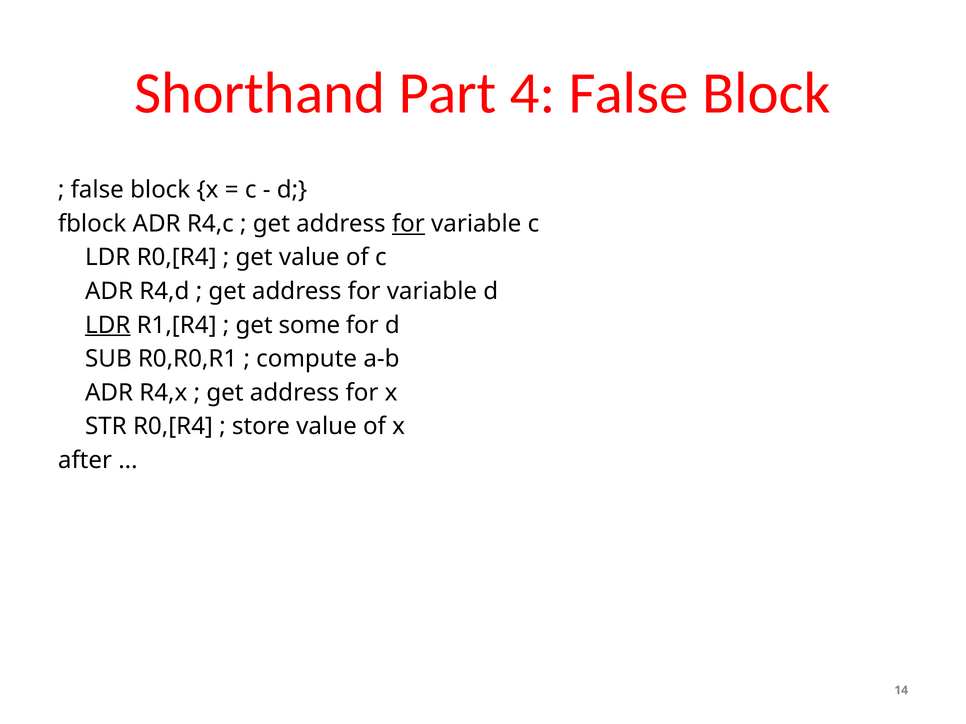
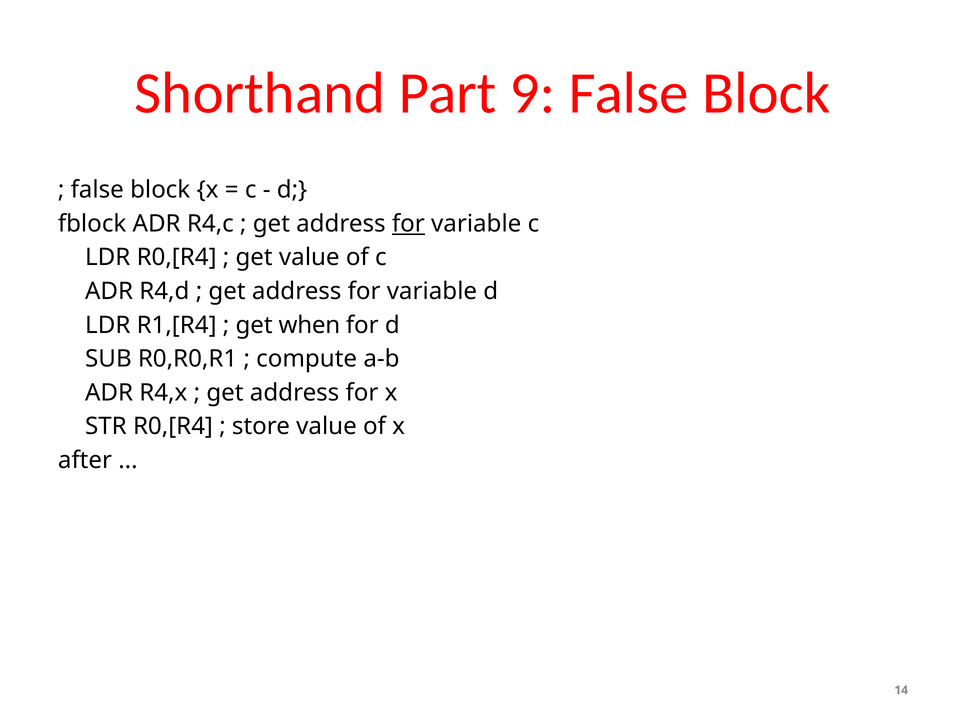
4: 4 -> 9
LDR at (108, 325) underline: present -> none
some: some -> when
